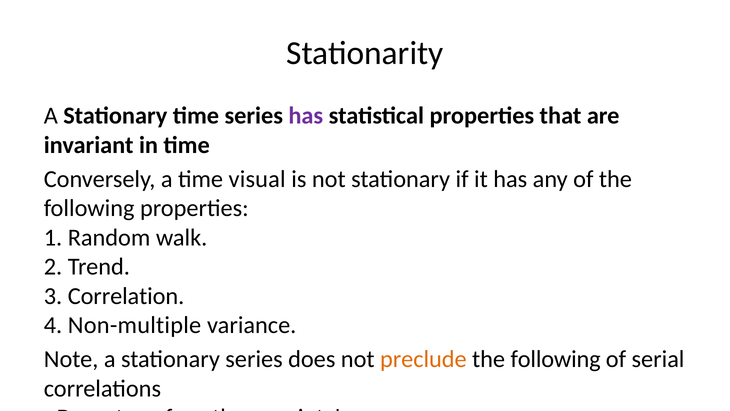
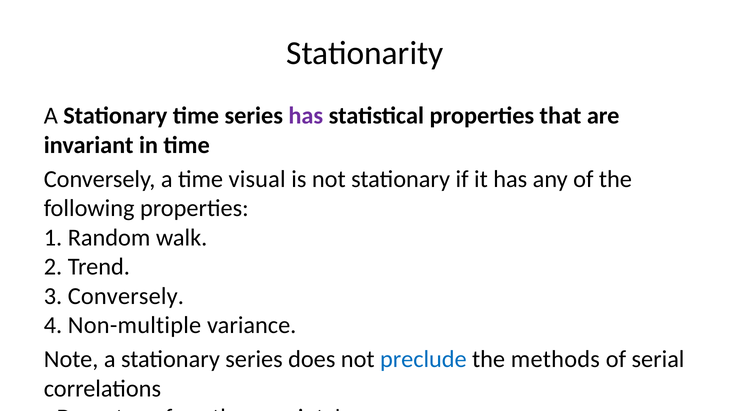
3 Correlation: Correlation -> Conversely
preclude colour: orange -> blue
following at (556, 359): following -> methods
